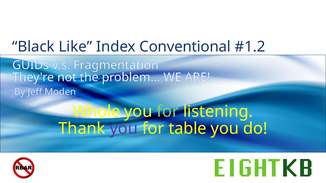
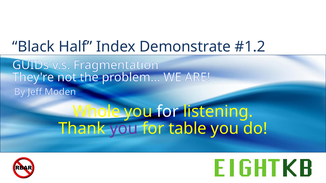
Like: Like -> Half
Conventional: Conventional -> Demonstrate
for at (168, 112) colour: light green -> white
